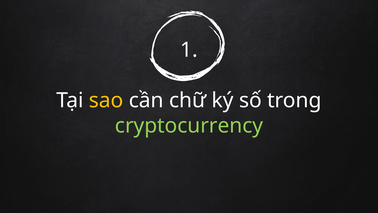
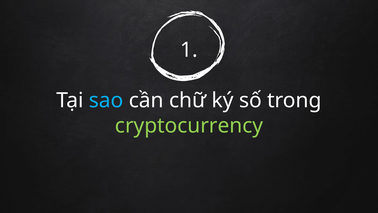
sao colour: yellow -> light blue
